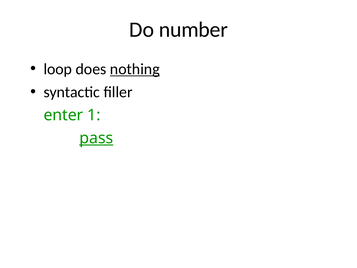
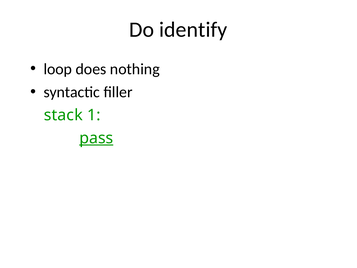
number: number -> identify
nothing underline: present -> none
enter: enter -> stack
